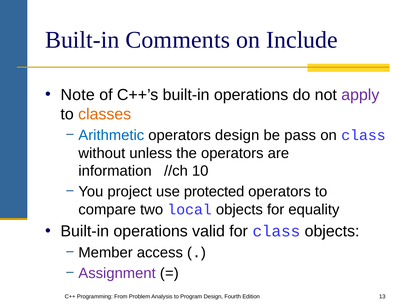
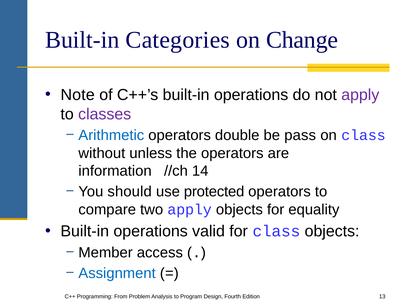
Comments: Comments -> Categories
Include: Include -> Change
classes colour: orange -> purple
operators design: design -> double
10: 10 -> 14
project: project -> should
two local: local -> apply
Assignment colour: purple -> blue
